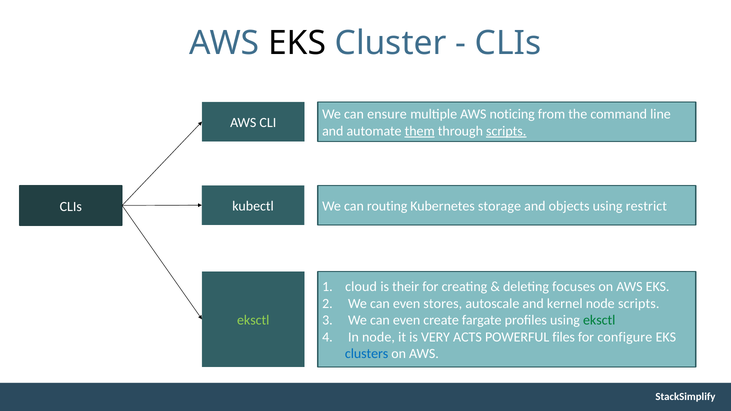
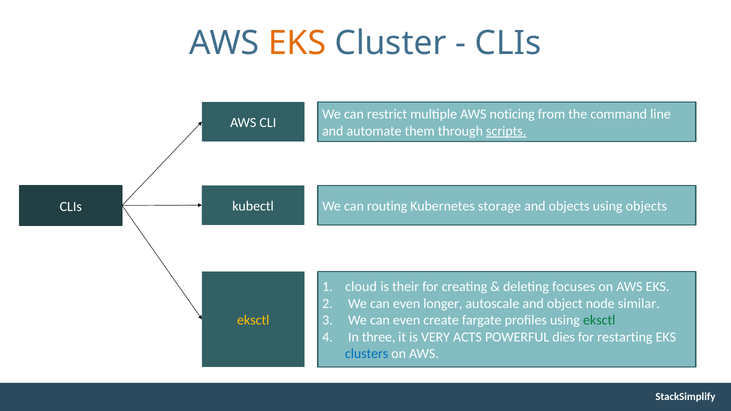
EKS at (297, 43) colour: black -> orange
ensure: ensure -> restrict
them underline: present -> none
using restrict: restrict -> objects
stores: stores -> longer
kernel: kernel -> object
node scripts: scripts -> similar
eksctl at (253, 320) colour: light green -> yellow
In node: node -> three
files: files -> dies
configure: configure -> restarting
